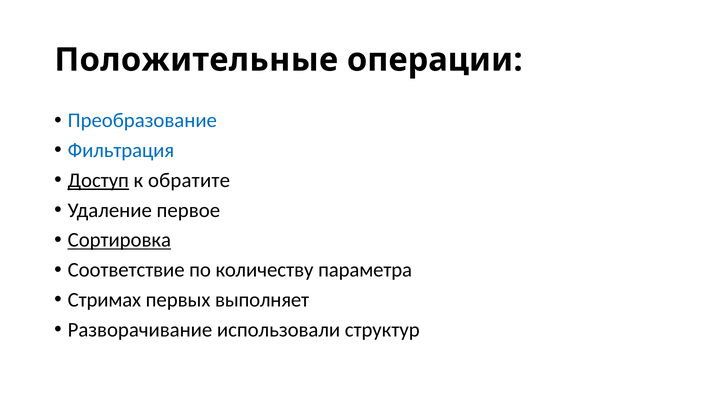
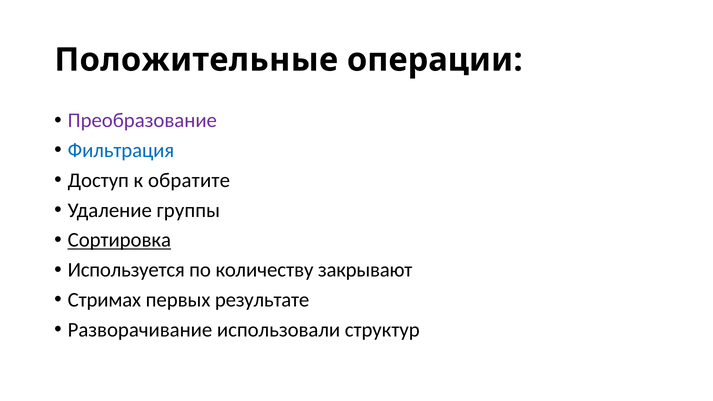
Преобразование colour: blue -> purple
Доступ underline: present -> none
первое: первое -> группы
Соответствие: Соответствие -> Используется
параметра: параметра -> закрывают
выполняет: выполняет -> результате
